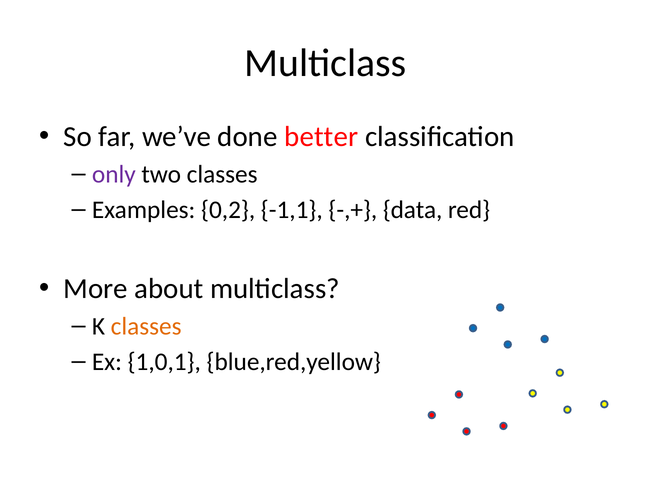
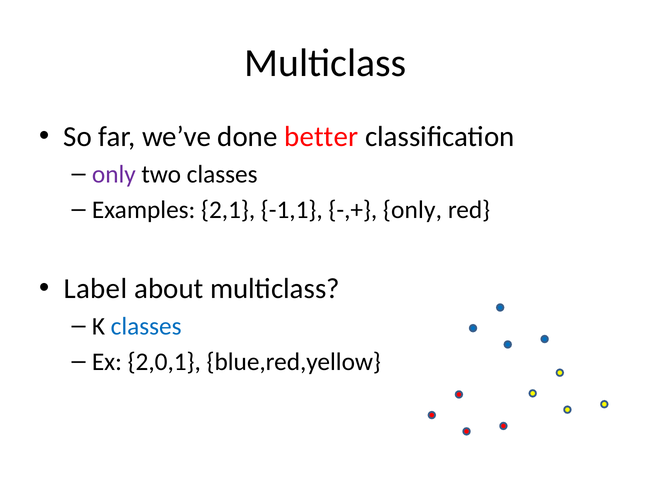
0,2: 0,2 -> 2,1
data at (413, 209): data -> only
More: More -> Label
classes at (146, 326) colour: orange -> blue
1,0,1: 1,0,1 -> 2,0,1
